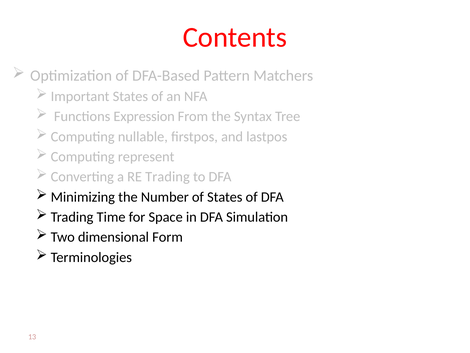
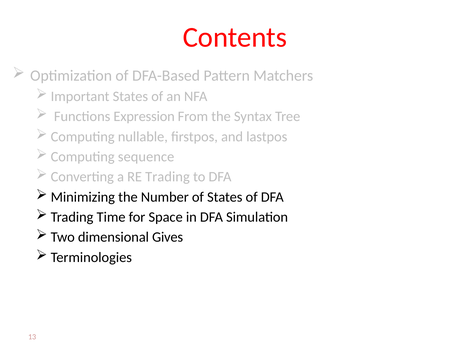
represent: represent -> sequence
Form: Form -> Gives
